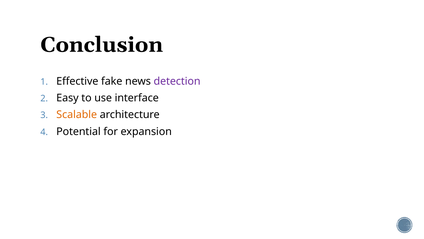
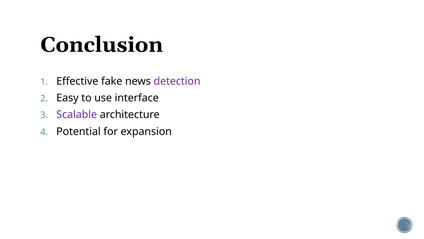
Scalable colour: orange -> purple
